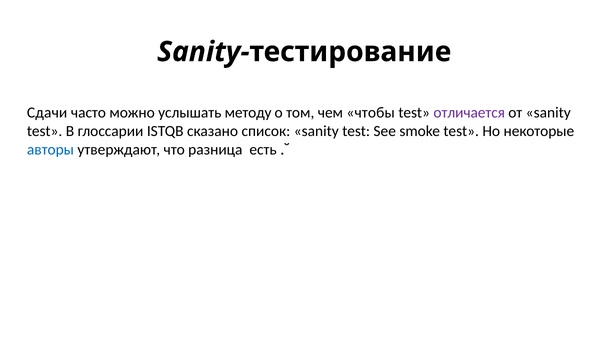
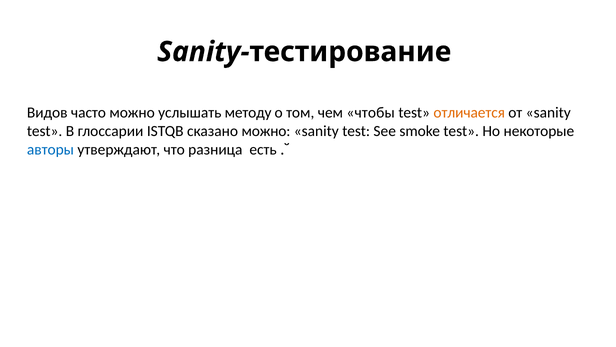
Сдачи: Сдачи -> Видов
отличается colour: purple -> orange
сказано список: список -> можно
